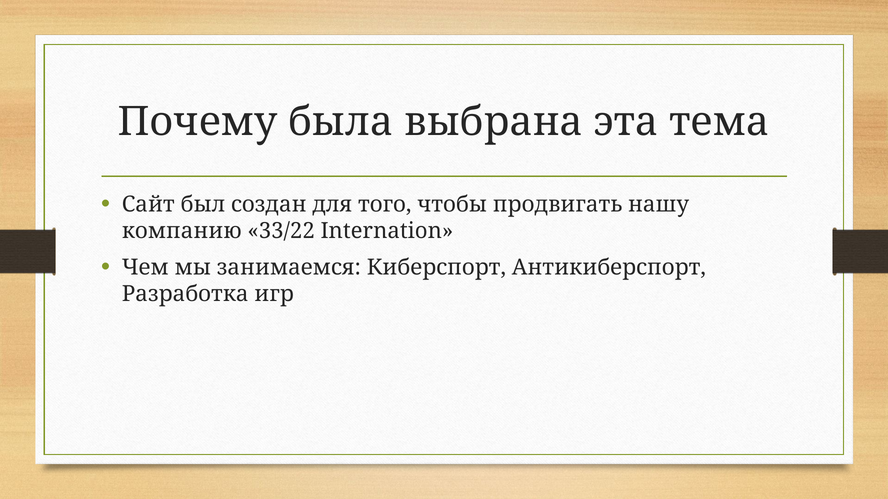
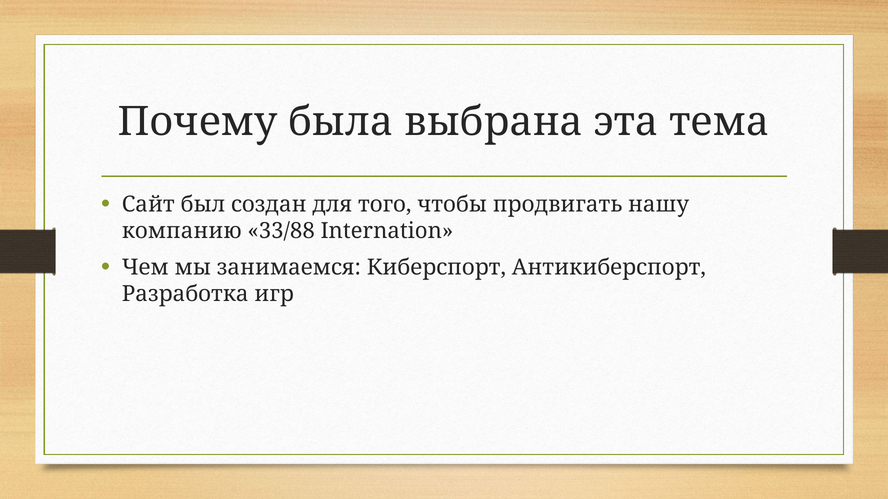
33/22: 33/22 -> 33/88
